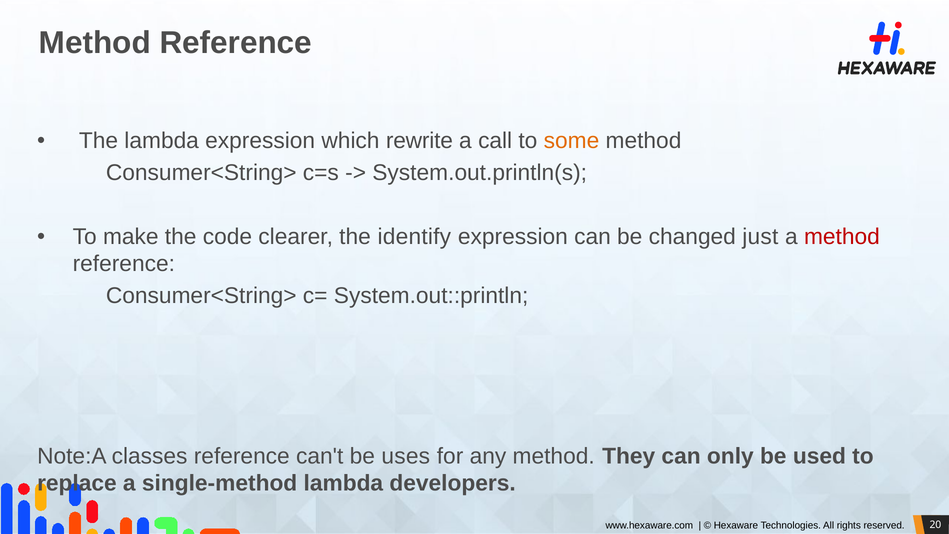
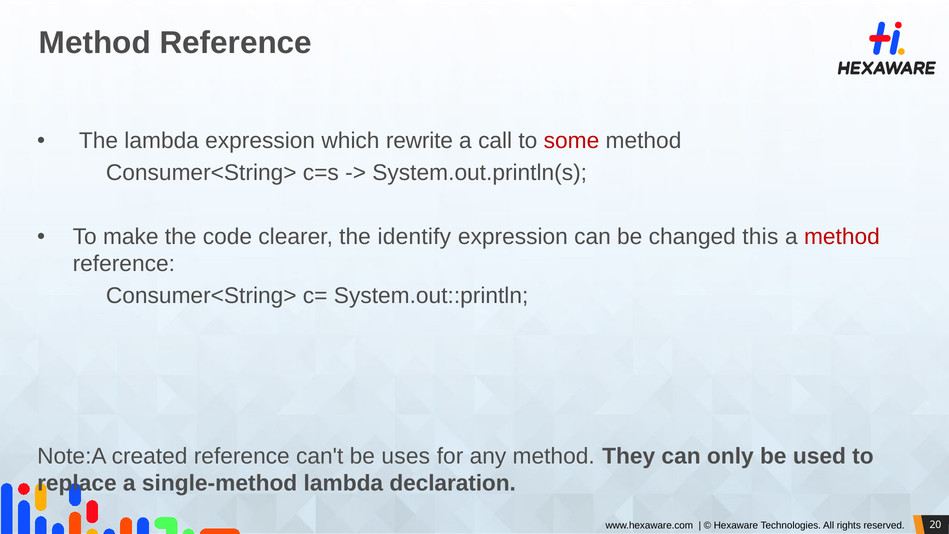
some colour: orange -> red
just: just -> this
classes: classes -> created
developers: developers -> declaration
